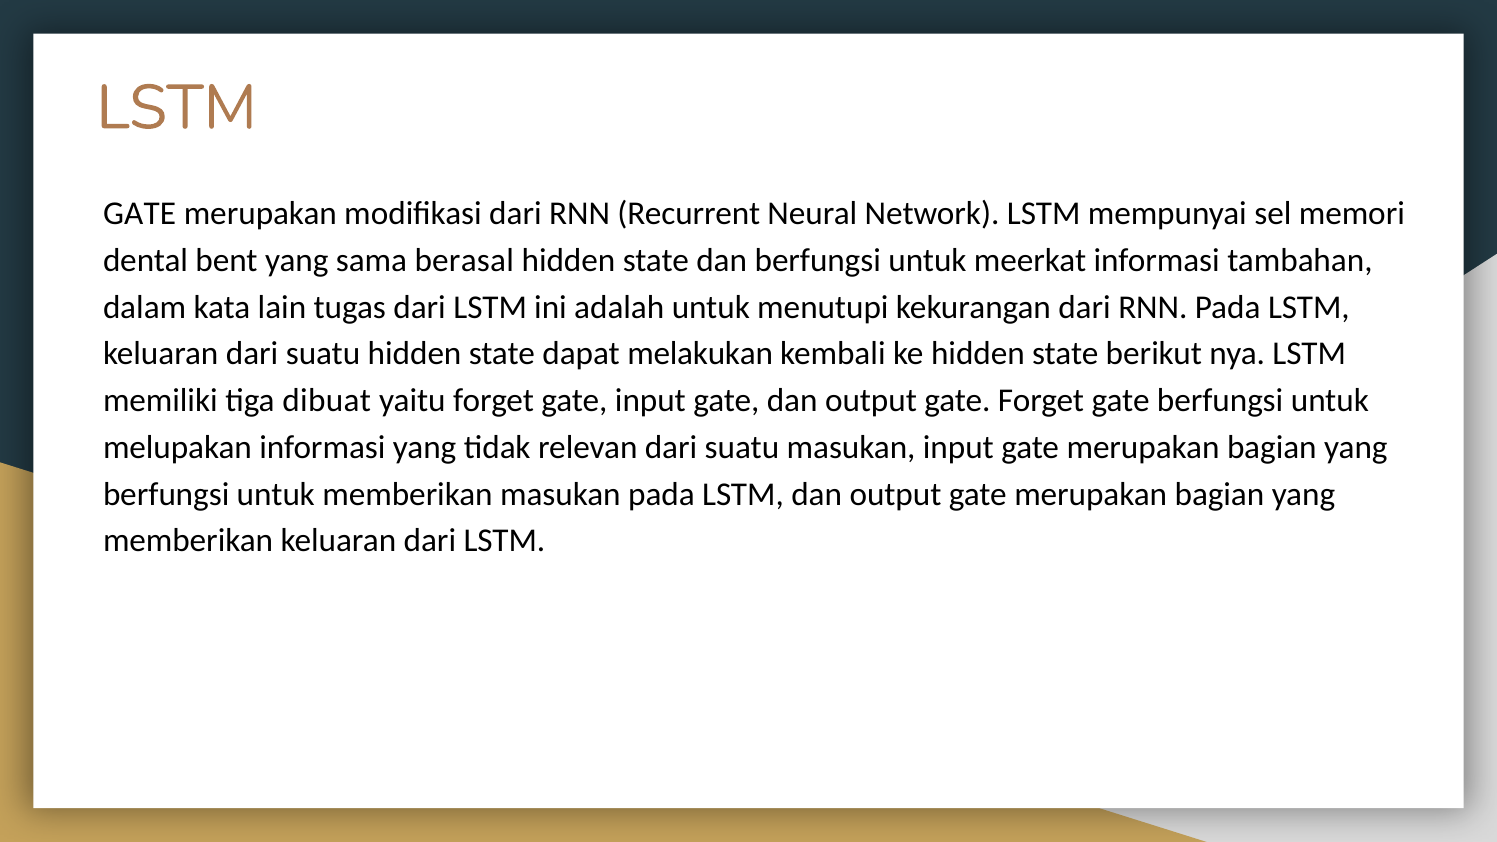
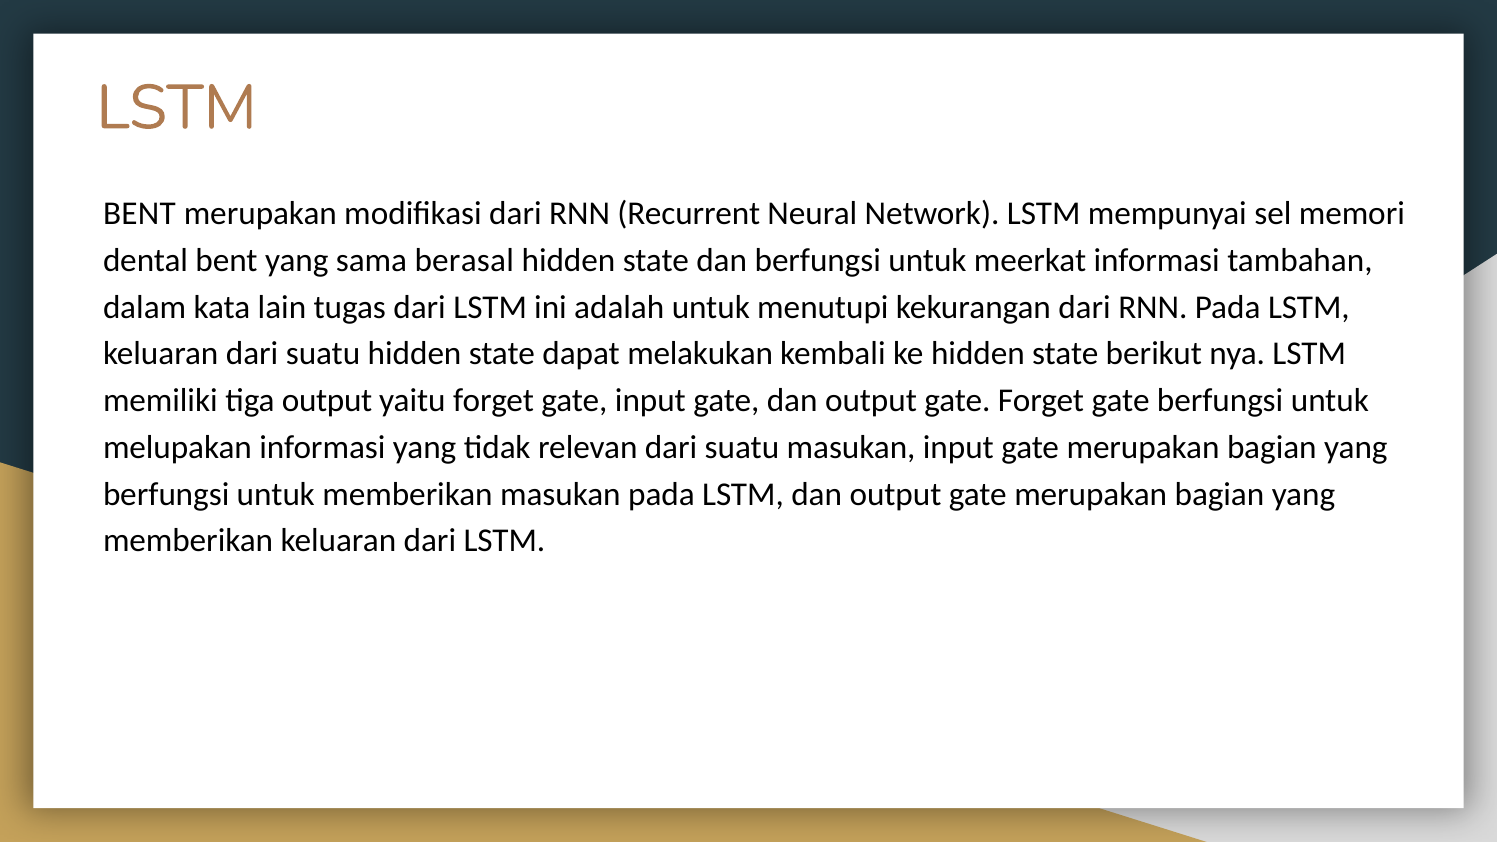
GATE at (140, 214): GATE -> BENT
tiga dibuat: dibuat -> output
